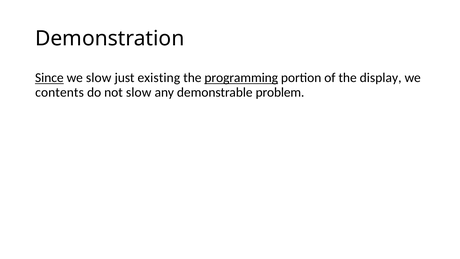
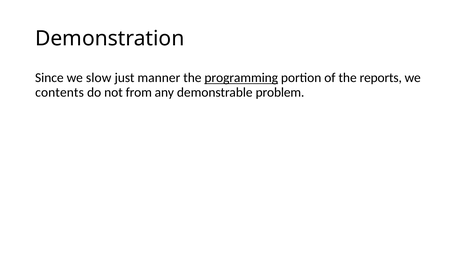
Since underline: present -> none
existing: existing -> manner
display: display -> reports
not slow: slow -> from
